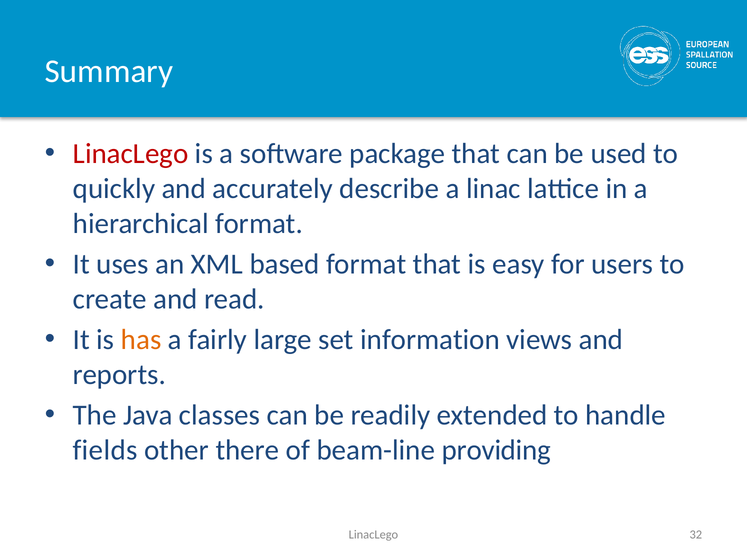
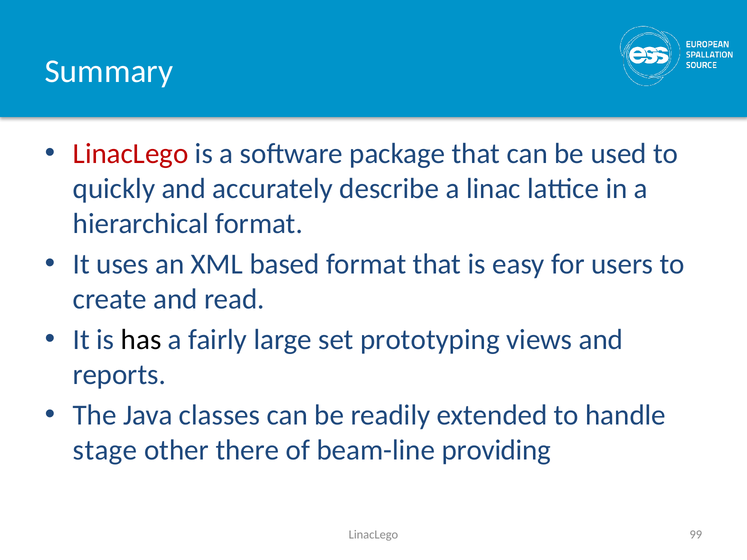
has colour: orange -> black
information: information -> prototyping
fields: fields -> stage
32: 32 -> 99
